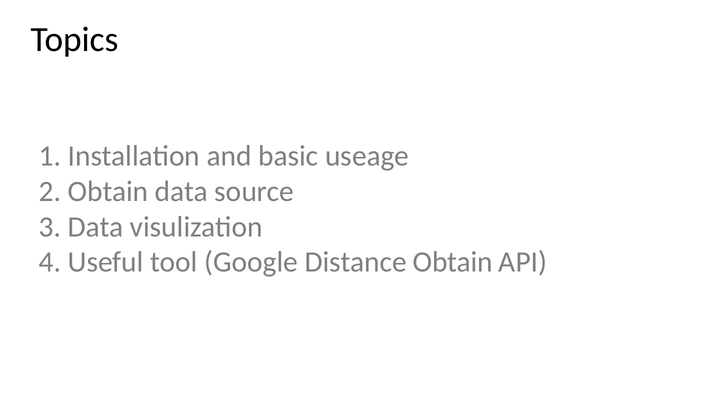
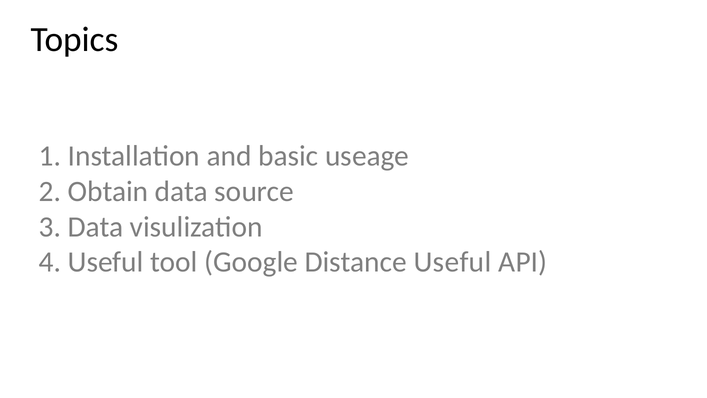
Distance Obtain: Obtain -> Useful
